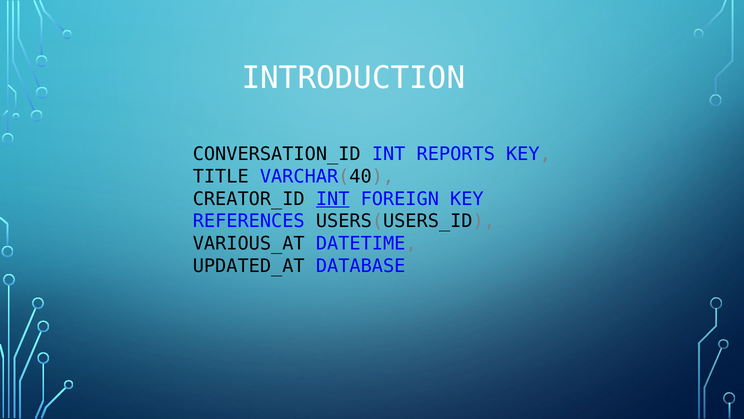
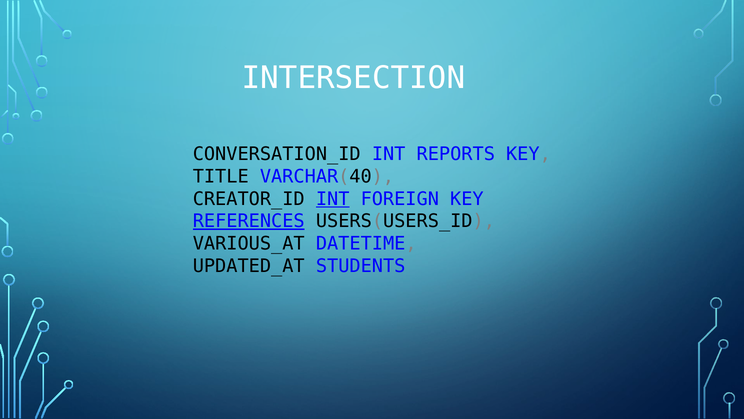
INTRODUCTION: INTRODUCTION -> INTERSECTION
REFERENCES underline: none -> present
DATABASE: DATABASE -> STUDENTS
